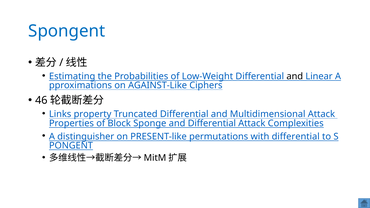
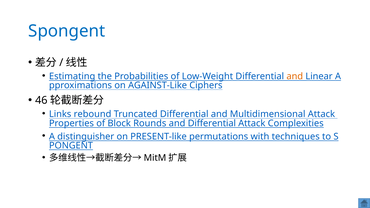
and at (295, 76) colour: black -> orange
property: property -> rebound
Sponge: Sponge -> Rounds
with differential: differential -> techniques
